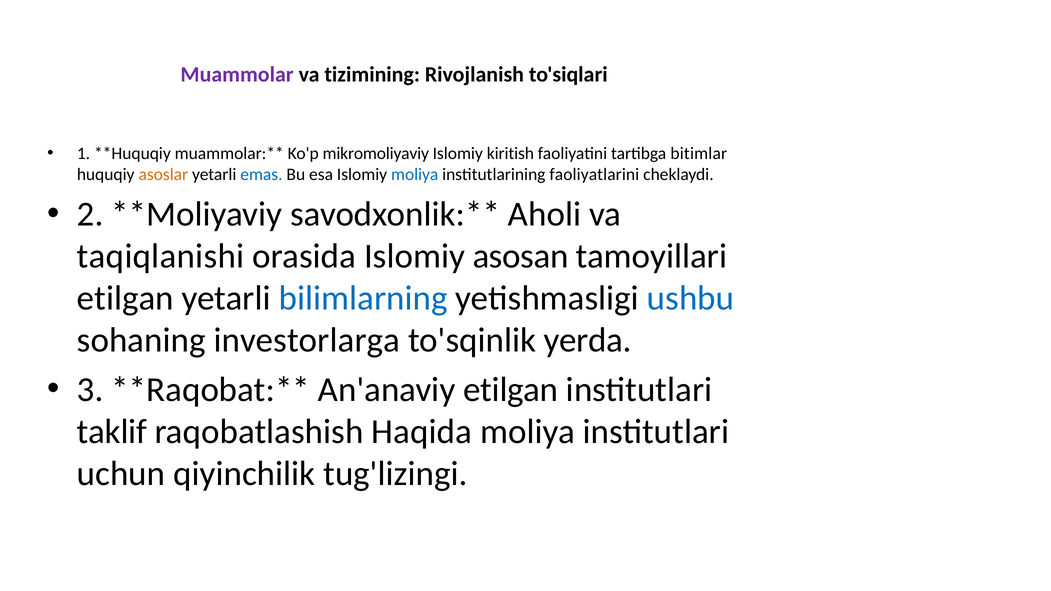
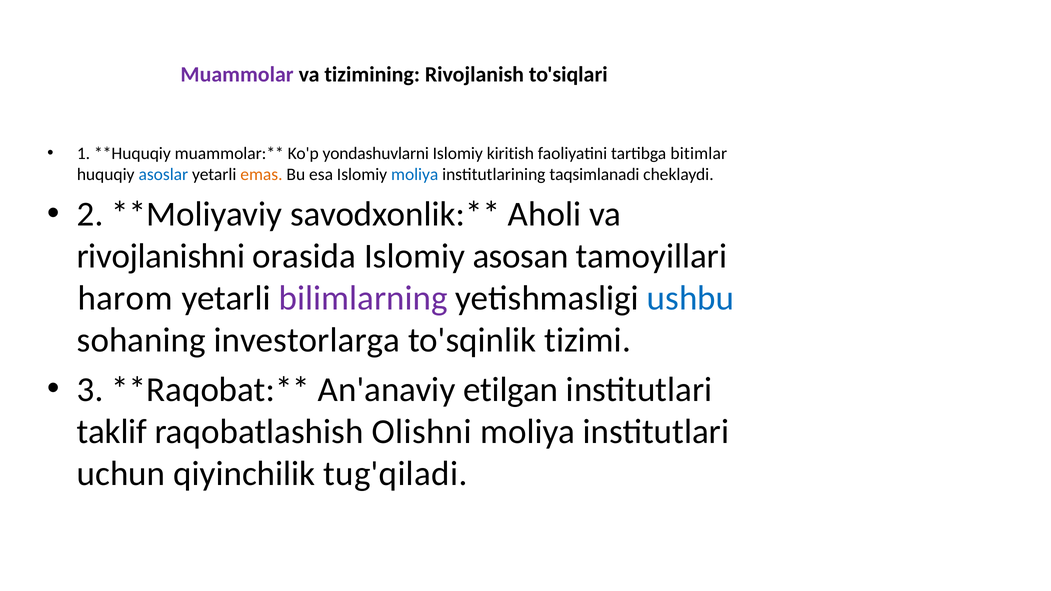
mikromoliyaviy: mikromoliyaviy -> yondashuvlarni
asoslar colour: orange -> blue
emas colour: blue -> orange
faoliyatlarini: faoliyatlarini -> taqsimlanadi
taqiqlanishi: taqiqlanishi -> rivojlanishni
etilgan at (125, 299): etilgan -> harom
bilimlarning colour: blue -> purple
yerda: yerda -> tizimi
Haqida: Haqida -> Olishni
tug'lizingi: tug'lizingi -> tug'qiladi
